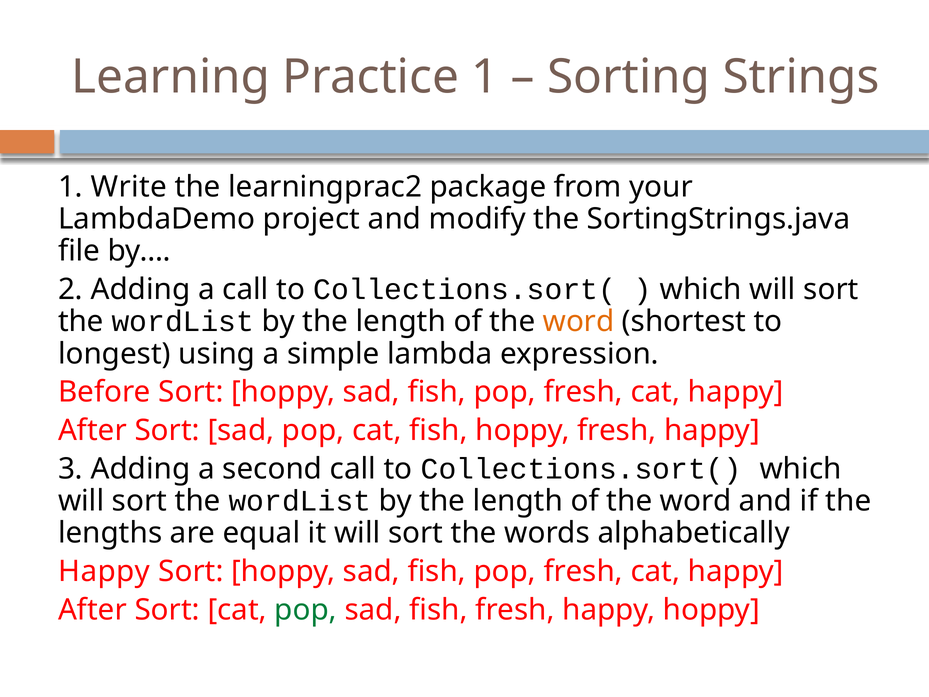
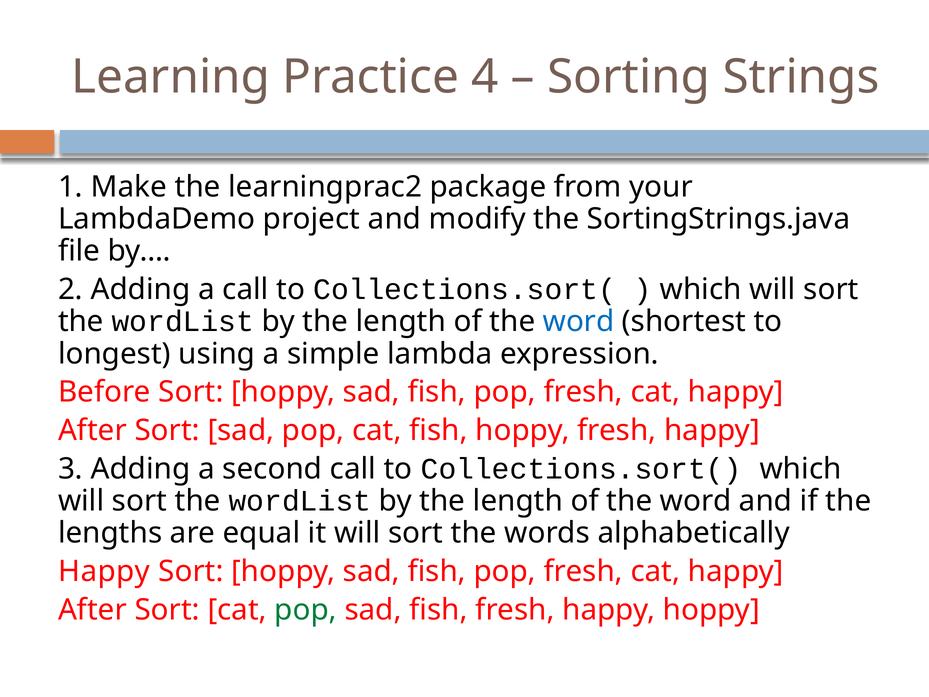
Practice 1: 1 -> 4
Write: Write -> Make
word at (579, 322) colour: orange -> blue
